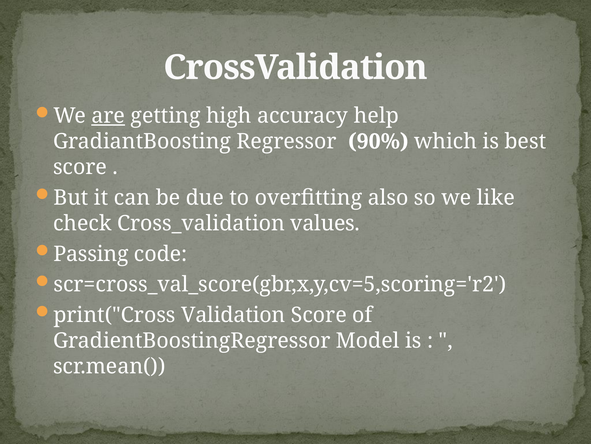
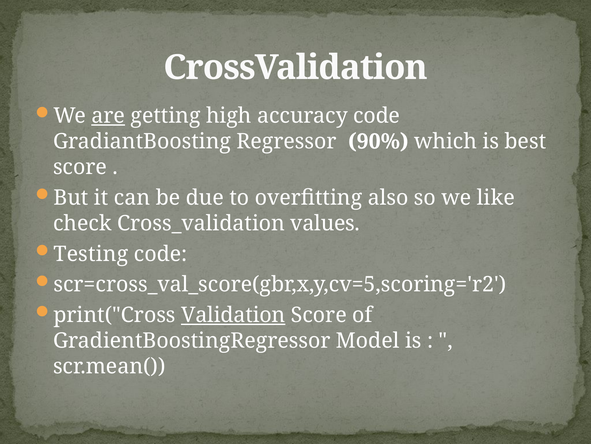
accuracy help: help -> code
Passing: Passing -> Testing
Validation underline: none -> present
